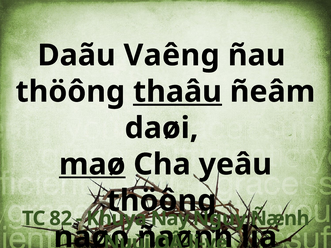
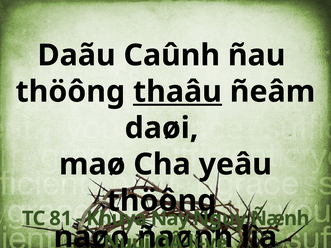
Vaêng: Vaêng -> Caûnh
maø underline: present -> none
82: 82 -> 81
